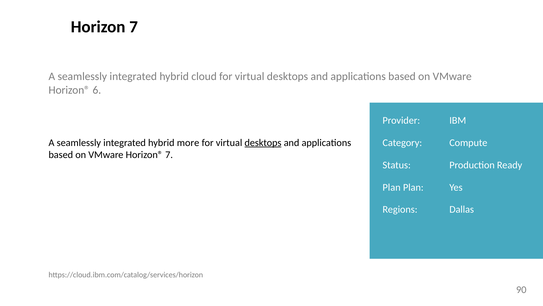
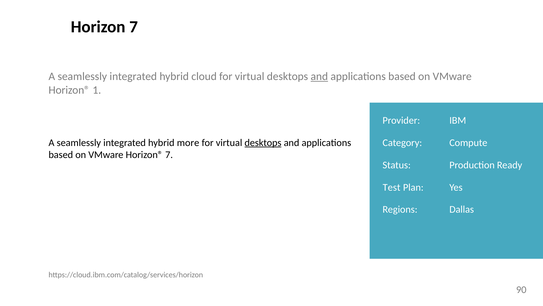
and at (319, 76) underline: none -> present
6: 6 -> 1
Plan at (392, 187): Plan -> Test
